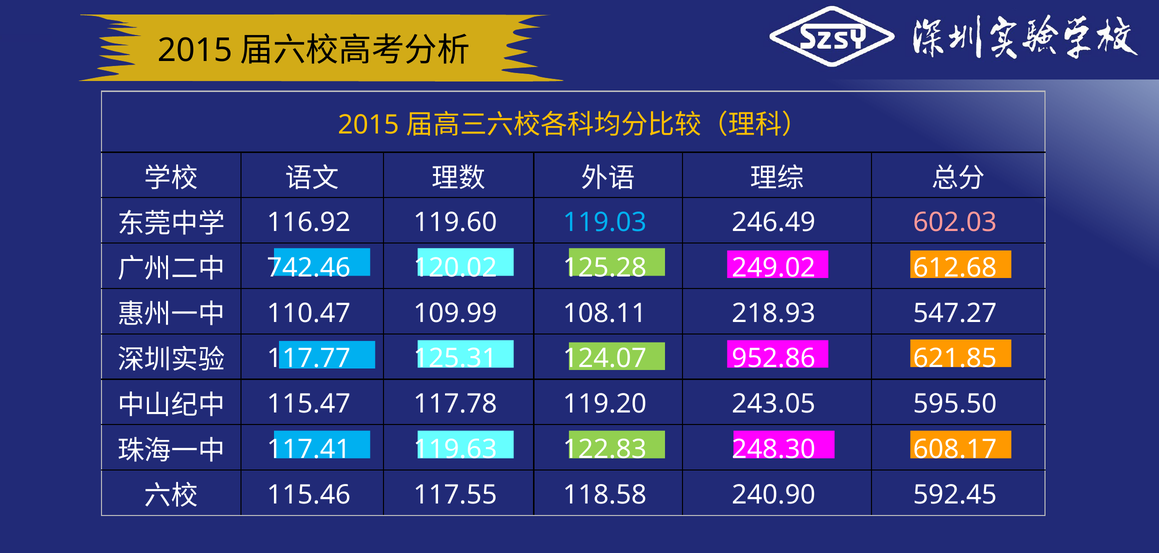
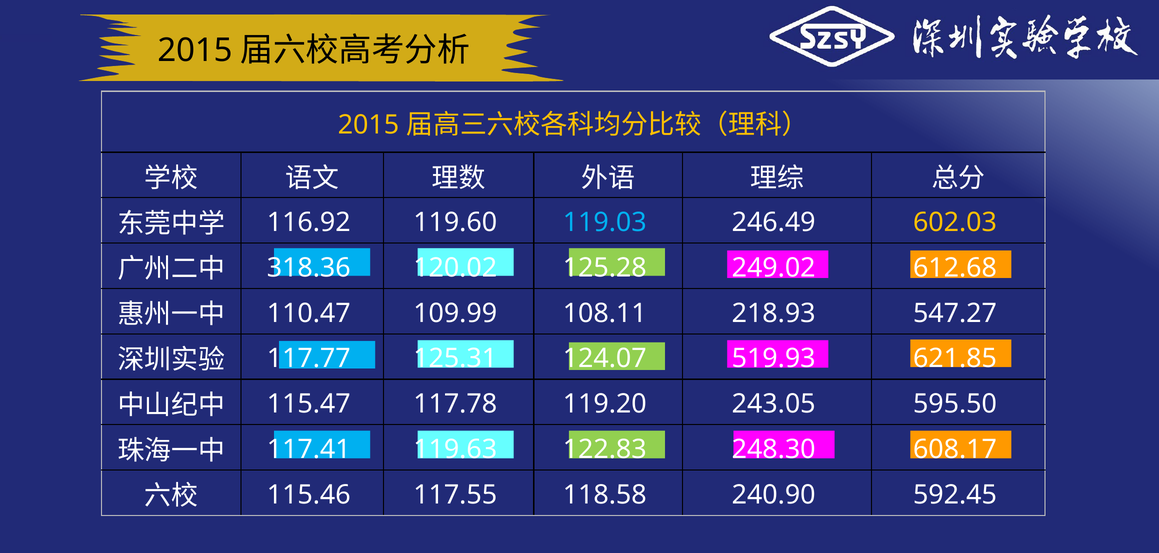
602.03 colour: pink -> yellow
742.46: 742.46 -> 318.36
952.86: 952.86 -> 519.93
